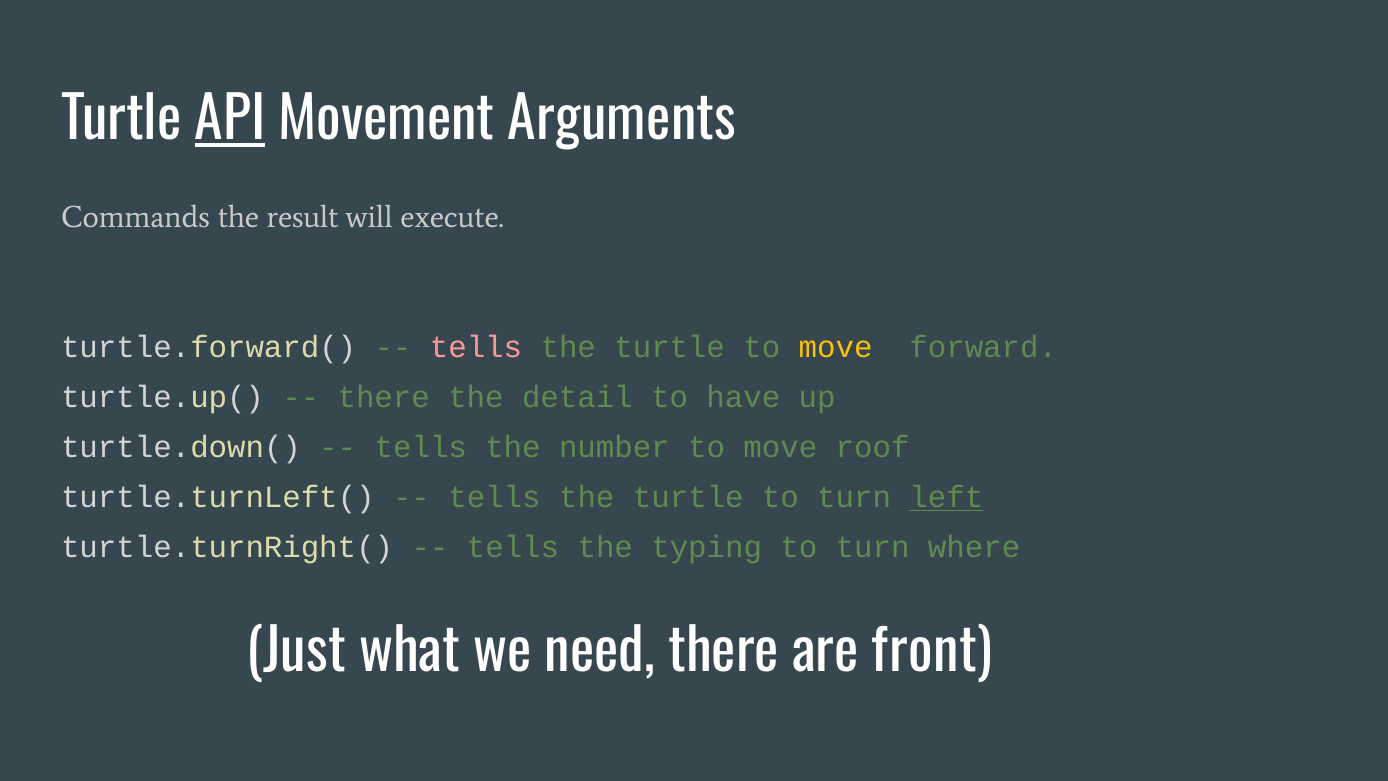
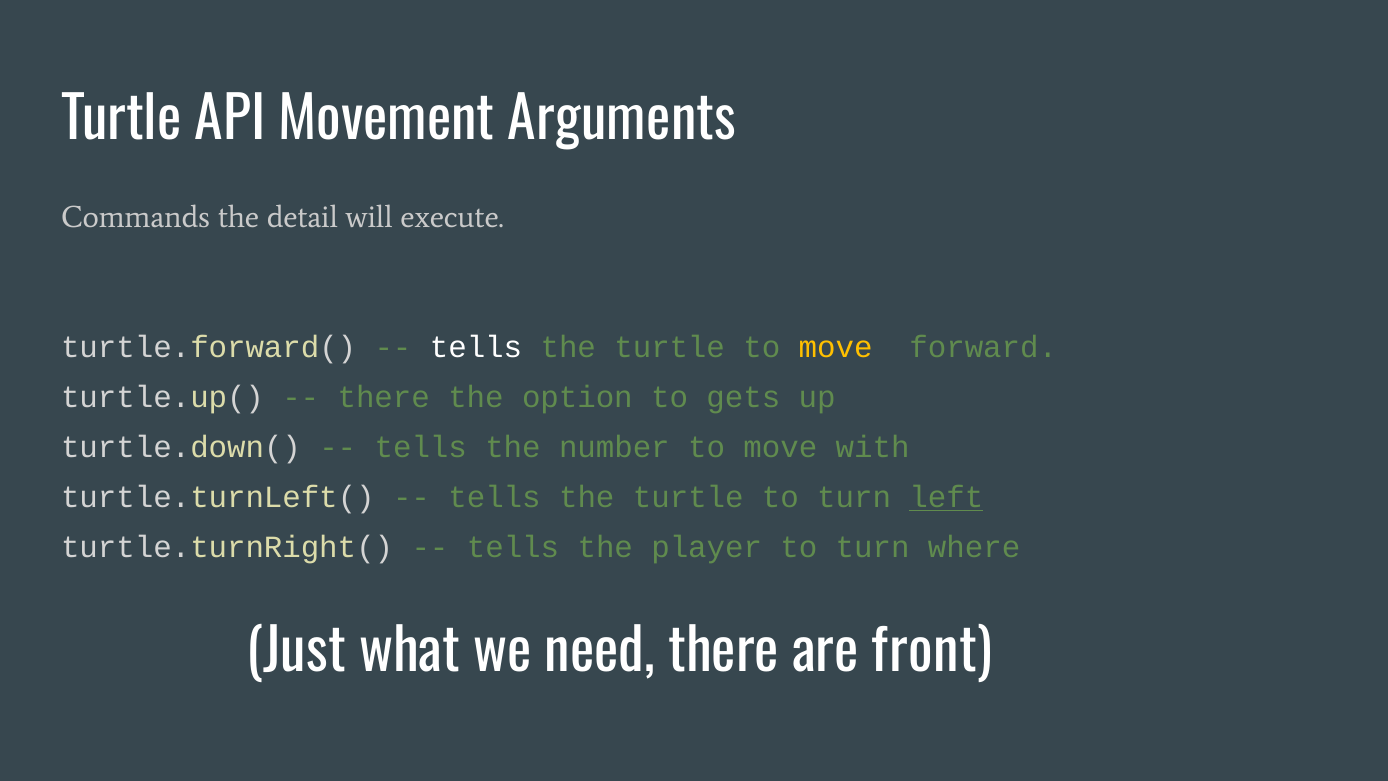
API underline: present -> none
result: result -> detail
tells at (476, 347) colour: pink -> white
detail: detail -> option
have: have -> gets
roof: roof -> with
typing: typing -> player
